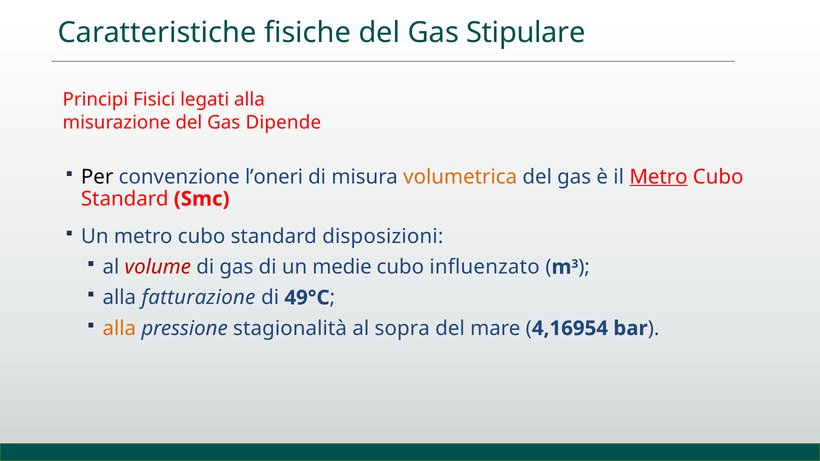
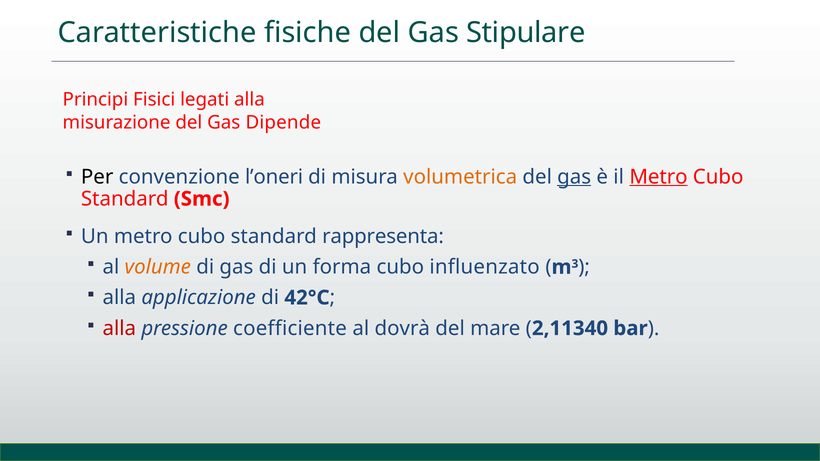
gas at (574, 177) underline: none -> present
disposizioni: disposizioni -> rappresenta
volume colour: red -> orange
medie: medie -> forma
fatturazione: fatturazione -> applicazione
49°C: 49°C -> 42°C
alla at (119, 329) colour: orange -> red
stagionalità: stagionalità -> coefficiente
sopra: sopra -> dovrà
4,16954: 4,16954 -> 2,11340
